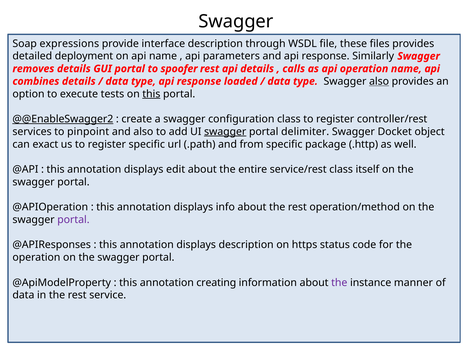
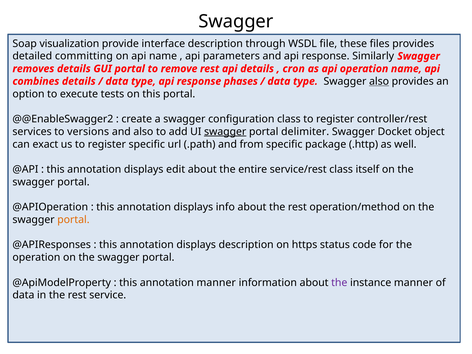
expressions: expressions -> visualization
deployment: deployment -> committing
spoofer: spoofer -> remove
calls: calls -> cron
loaded: loaded -> phases
this at (151, 94) underline: present -> none
@@EnableSwagger2 underline: present -> none
pinpoint: pinpoint -> versions
portal at (73, 220) colour: purple -> orange
annotation creating: creating -> manner
